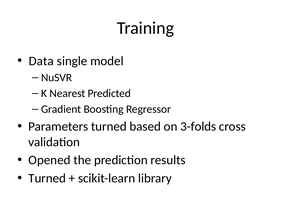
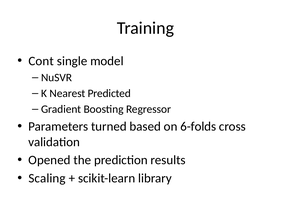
Data: Data -> Cont
3-folds: 3-folds -> 6-folds
Turned at (47, 178): Turned -> Scaling
